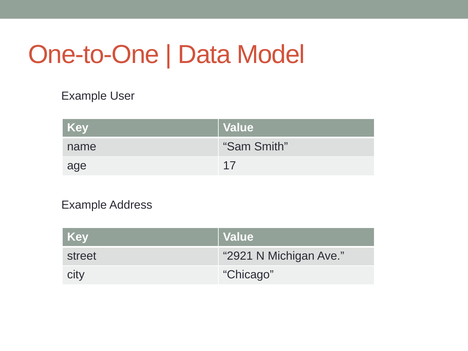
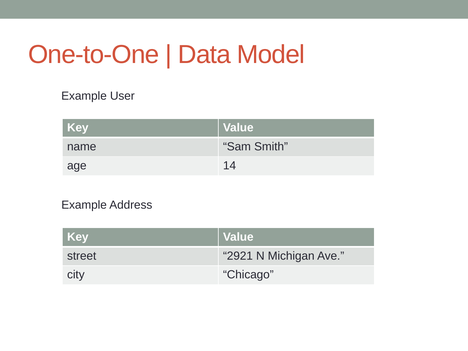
17: 17 -> 14
